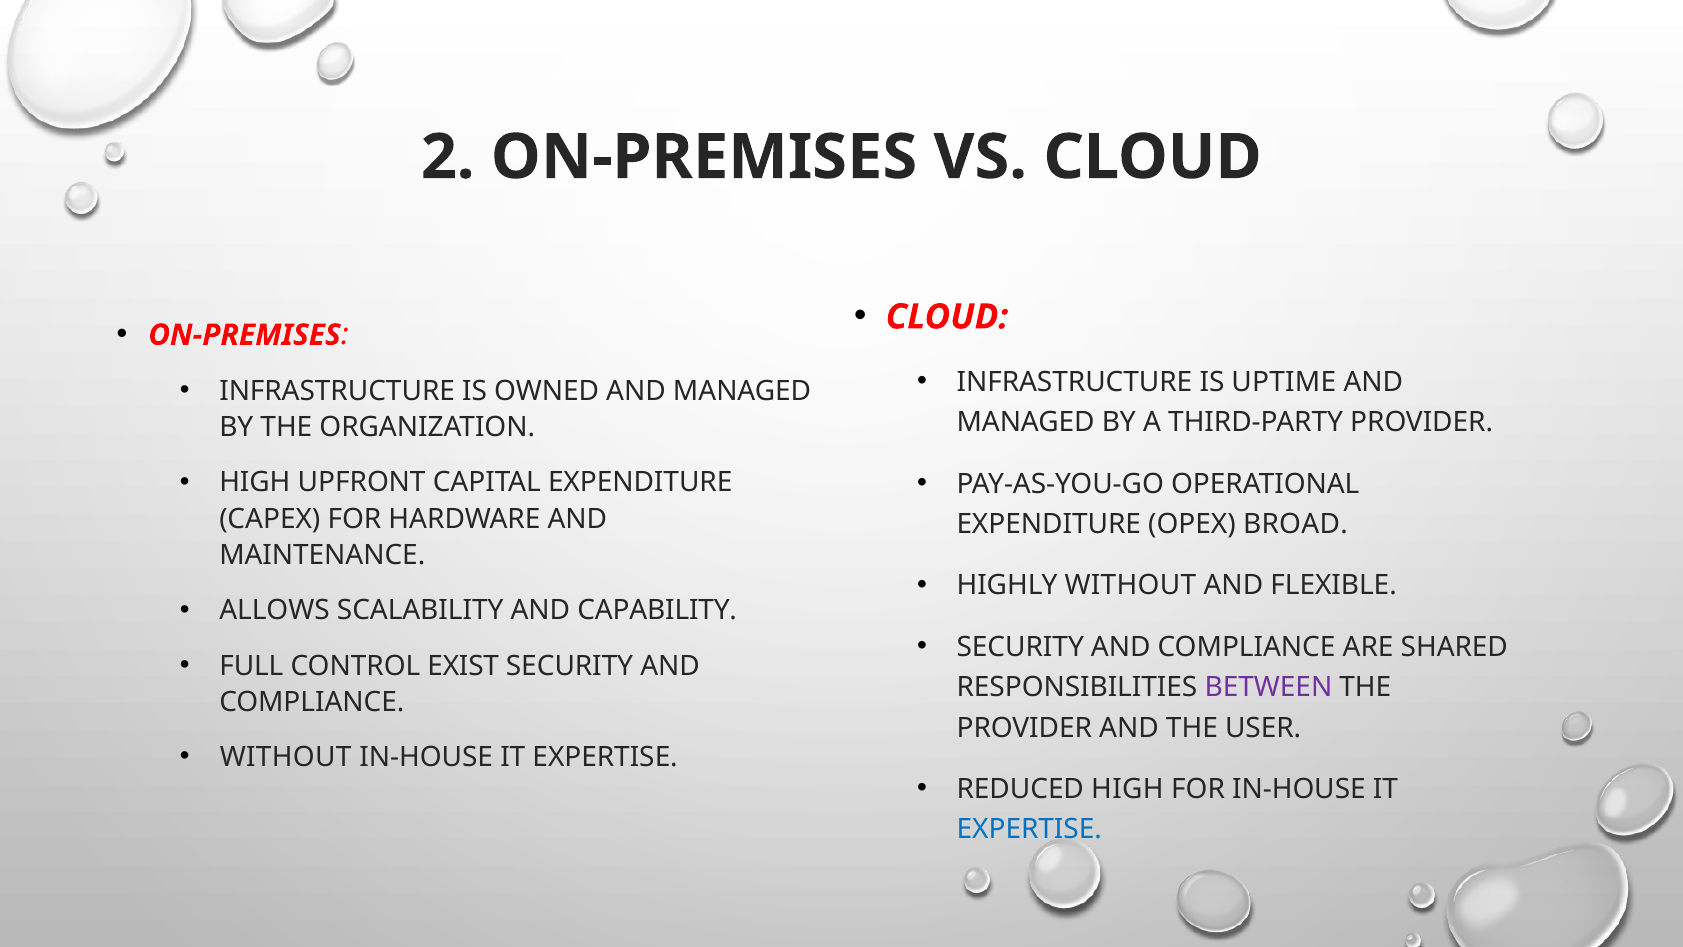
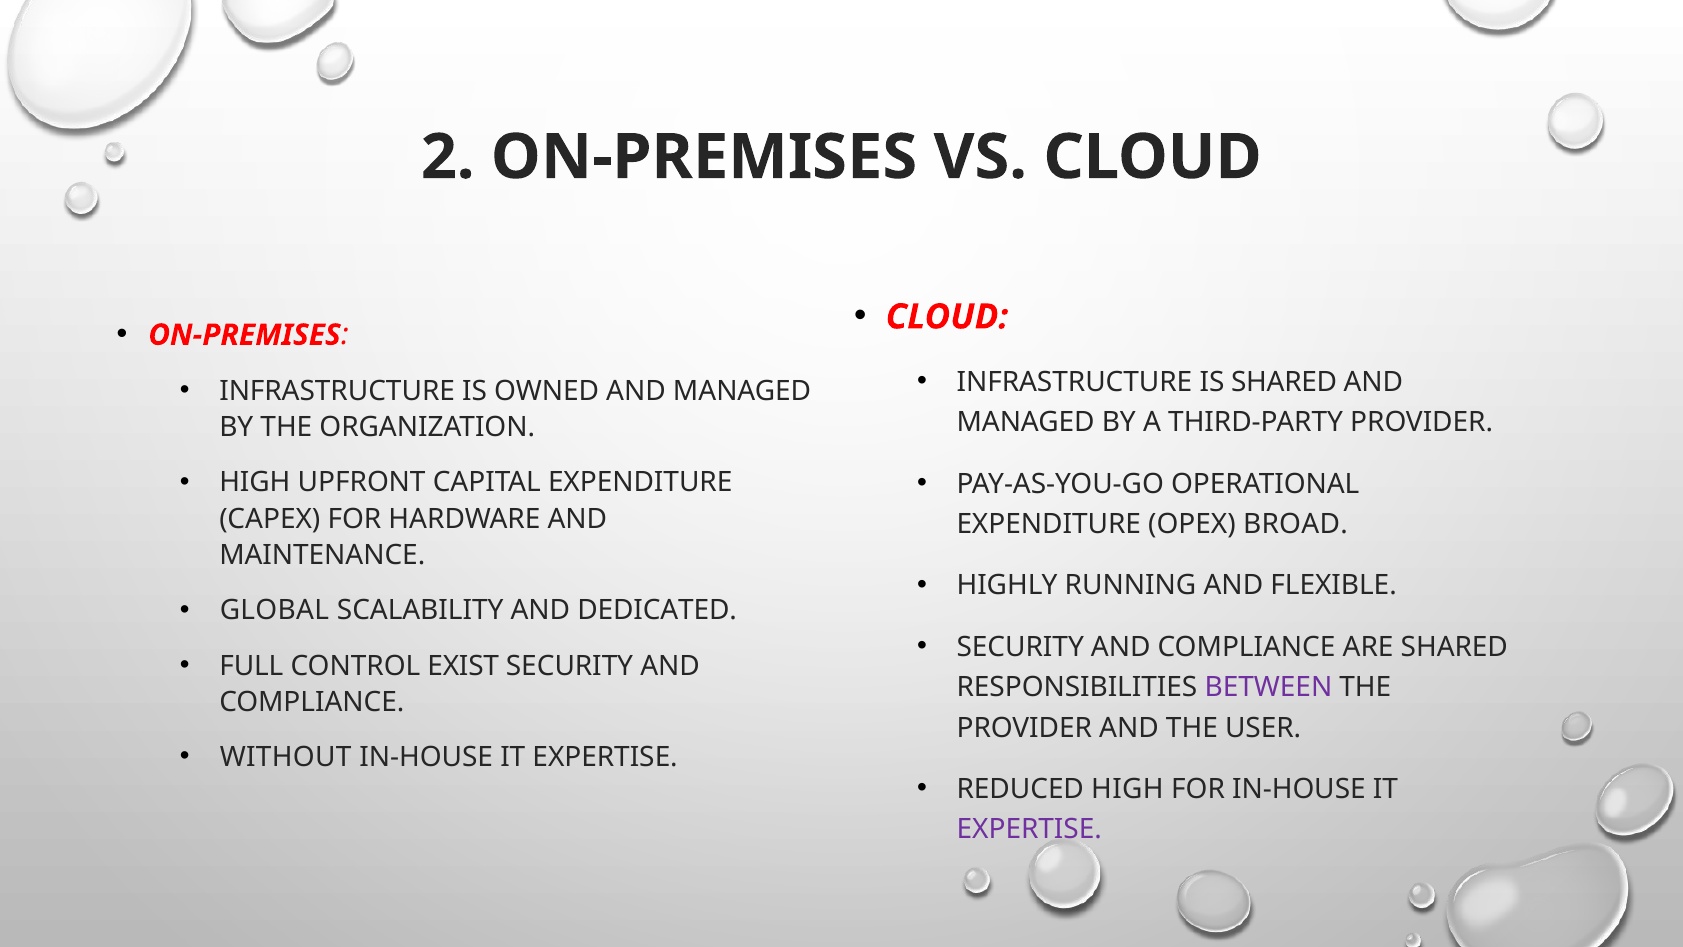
IS UPTIME: UPTIME -> SHARED
HIGHLY WITHOUT: WITHOUT -> RUNNING
ALLOWS: ALLOWS -> GLOBAL
CAPABILITY: CAPABILITY -> DEDICATED
EXPERTISE at (1029, 829) colour: blue -> purple
